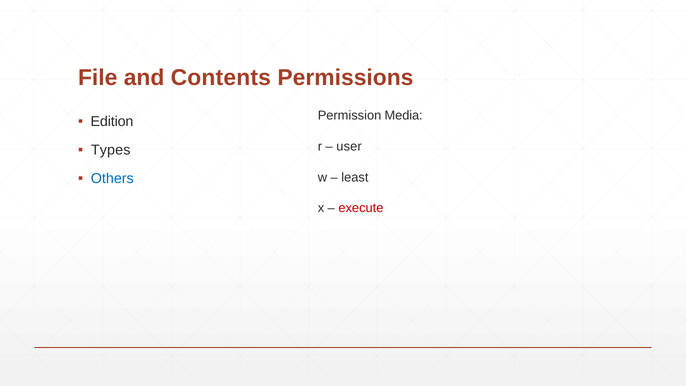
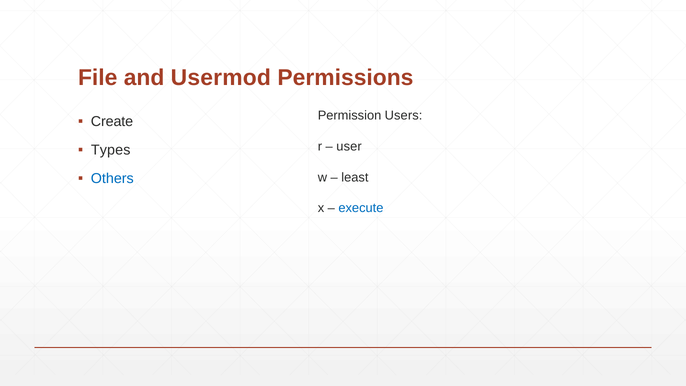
Contents: Contents -> Usermod
Media: Media -> Users
Edition: Edition -> Create
execute colour: red -> blue
